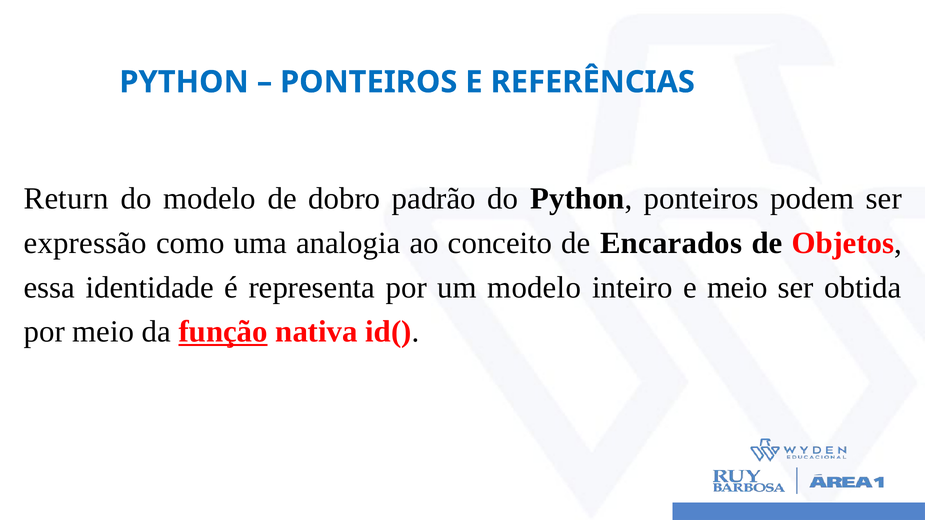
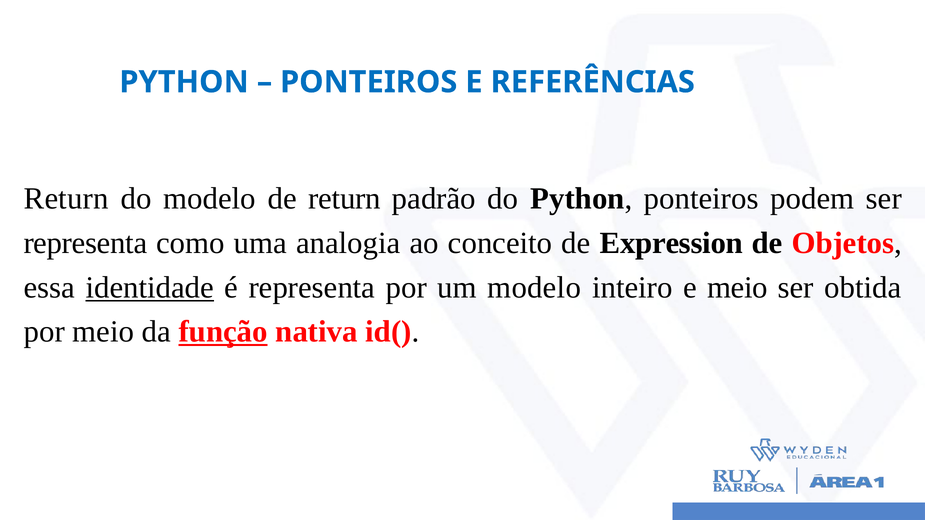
de dobro: dobro -> return
expressão at (85, 243): expressão -> representa
Encarados: Encarados -> Expression
identidade underline: none -> present
